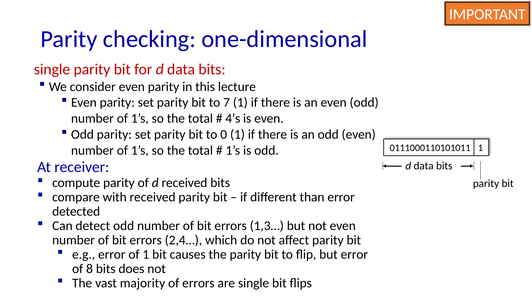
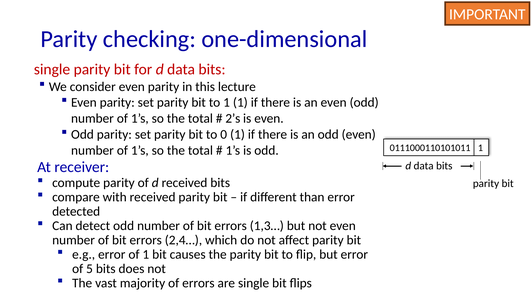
to 7: 7 -> 1
4’s: 4’s -> 2’s
8: 8 -> 5
